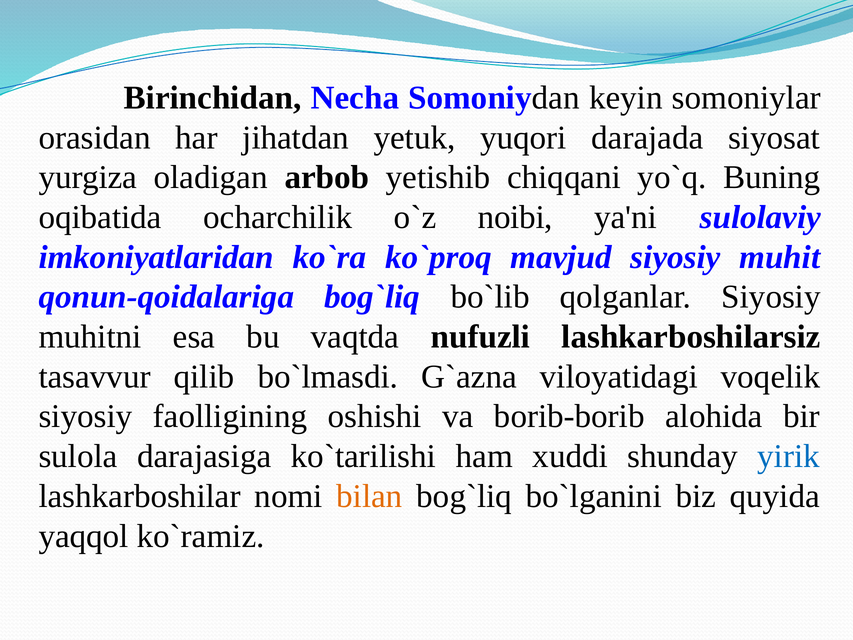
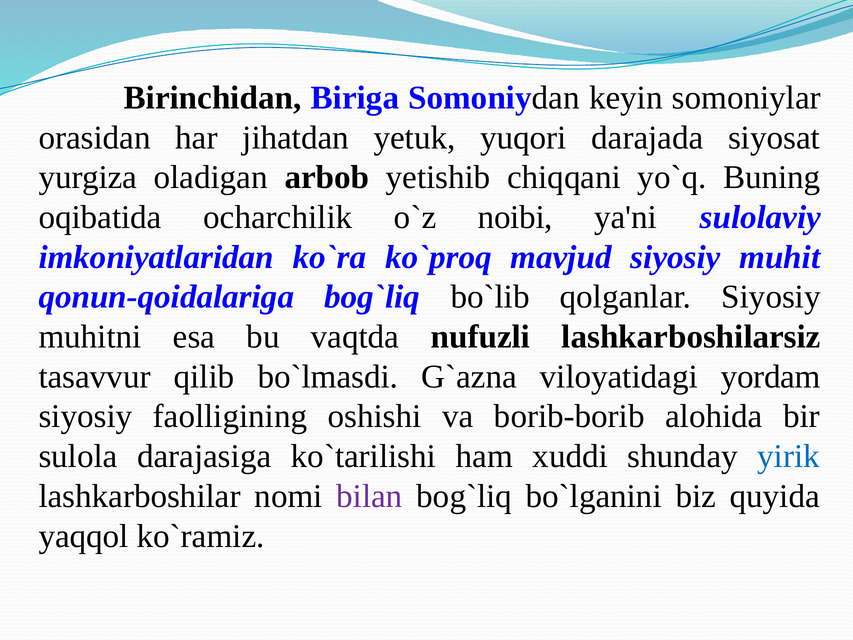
Nеcha: Nеcha -> Biriga
voqelik: voqelik -> yordam
bilan colour: orange -> purple
